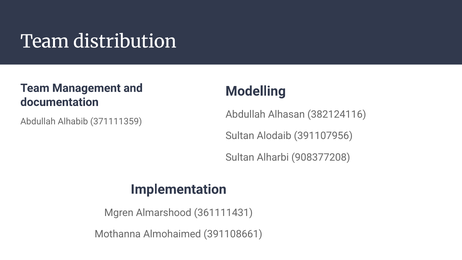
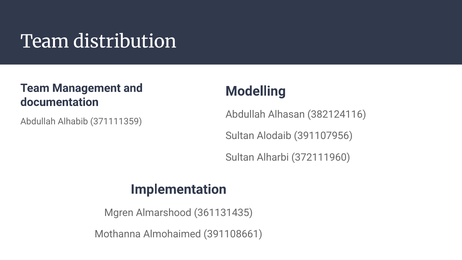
908377208: 908377208 -> 372111960
361111431: 361111431 -> 361131435
